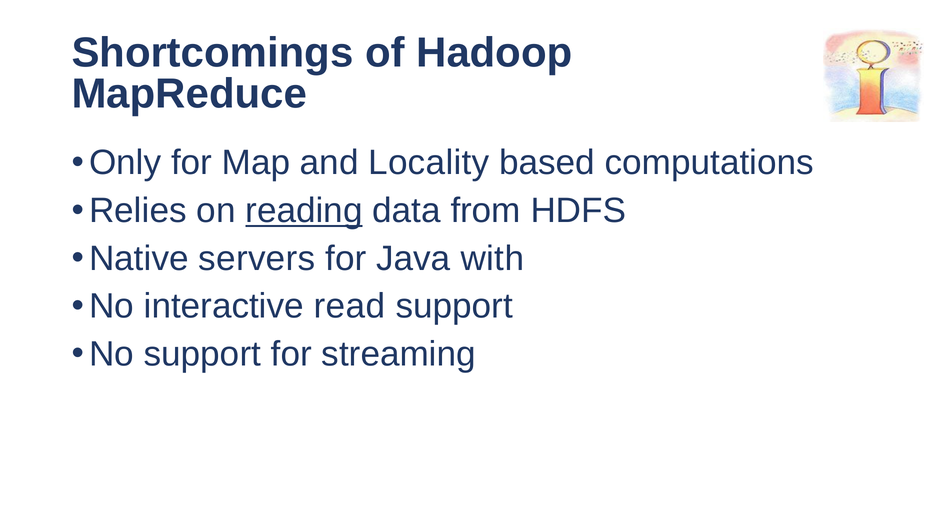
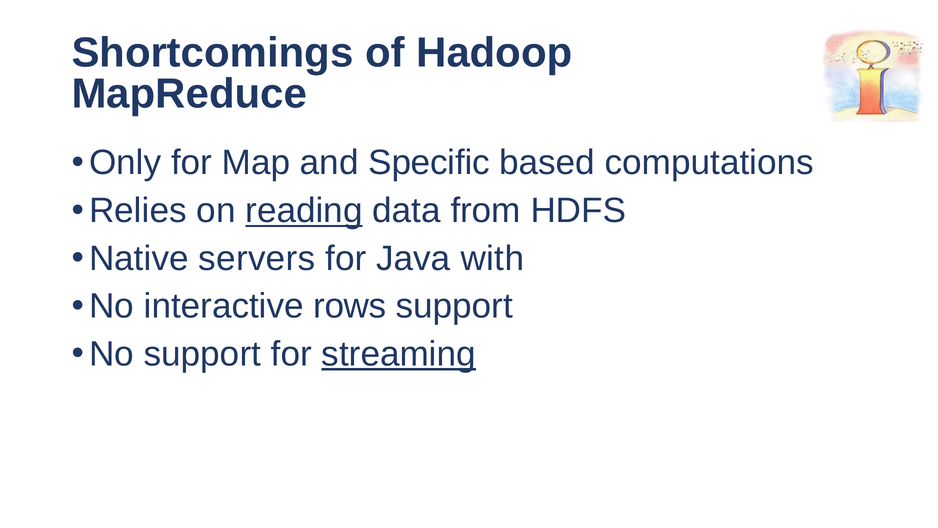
Locality: Locality -> Specific
read: read -> rows
streaming underline: none -> present
